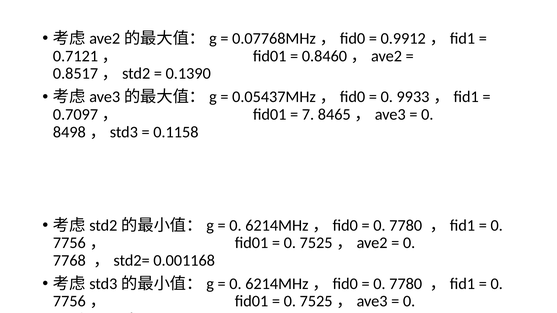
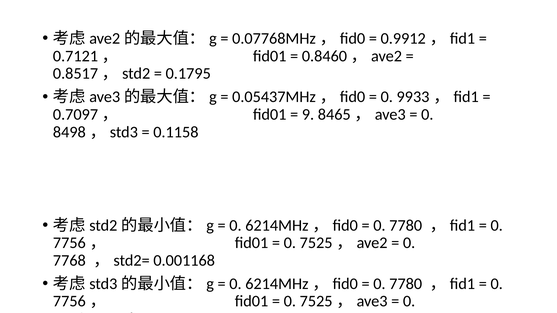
0.1390: 0.1390 -> 0.1795
7: 7 -> 9
